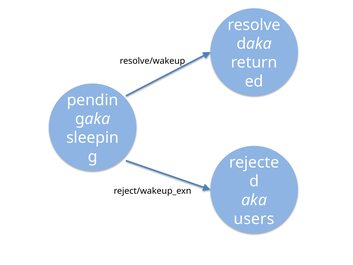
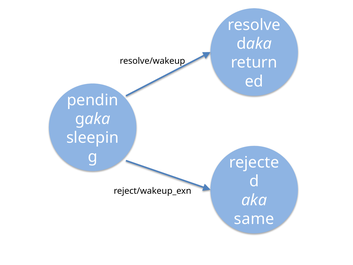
users: users -> same
